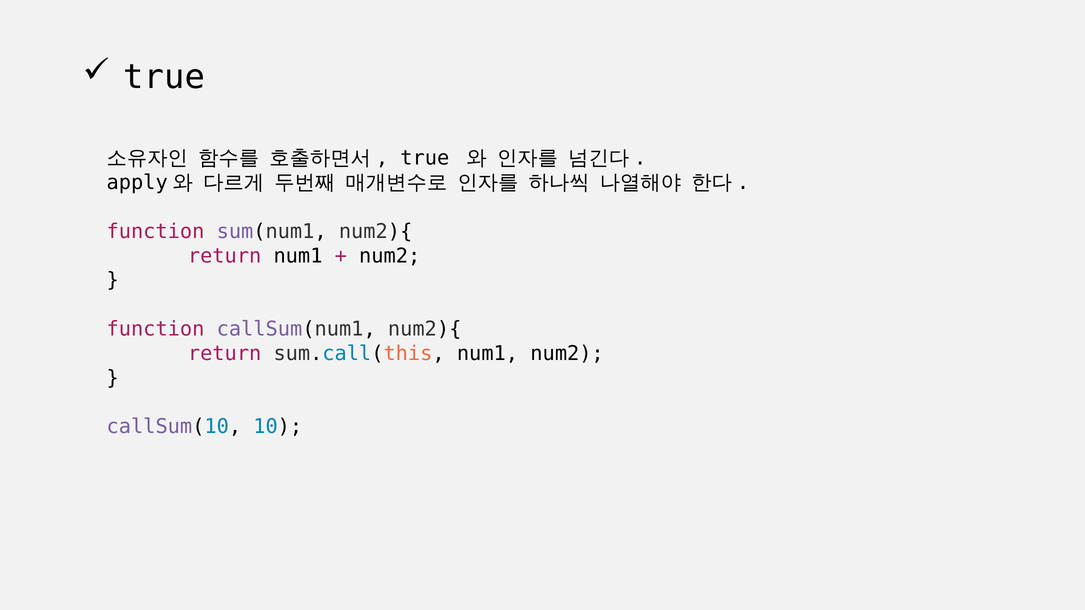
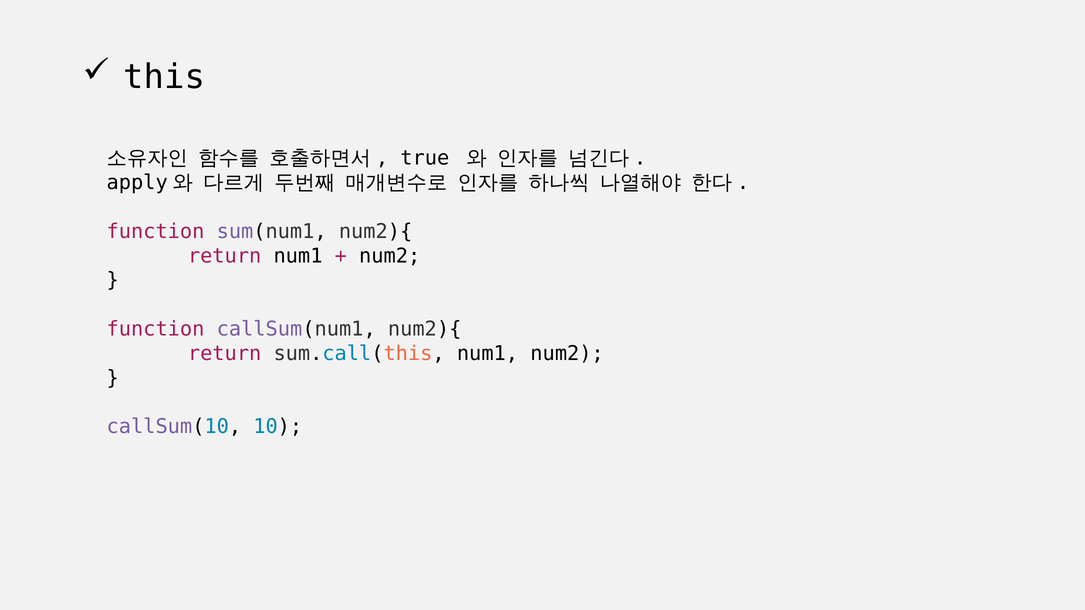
true at (164, 77): true -> this
